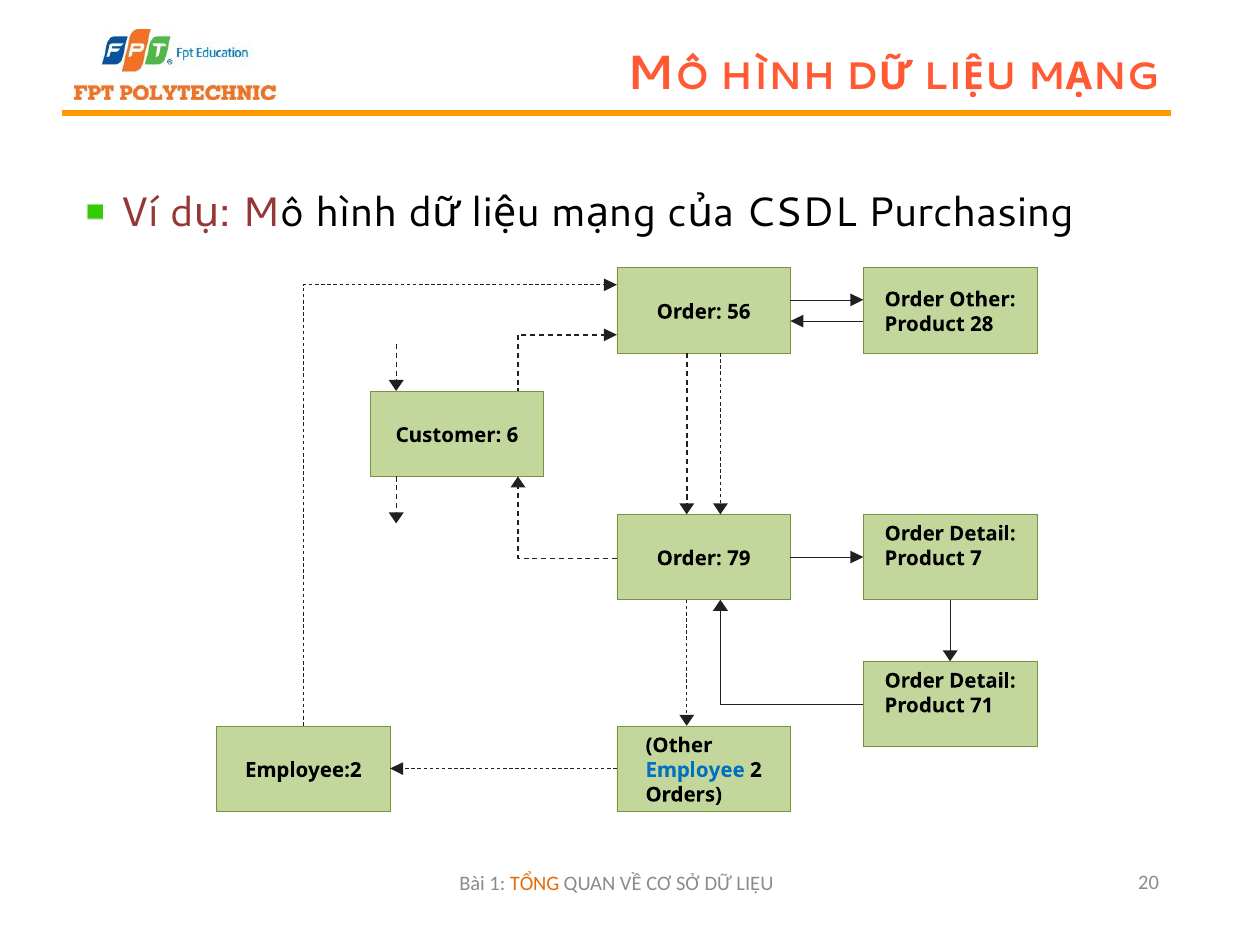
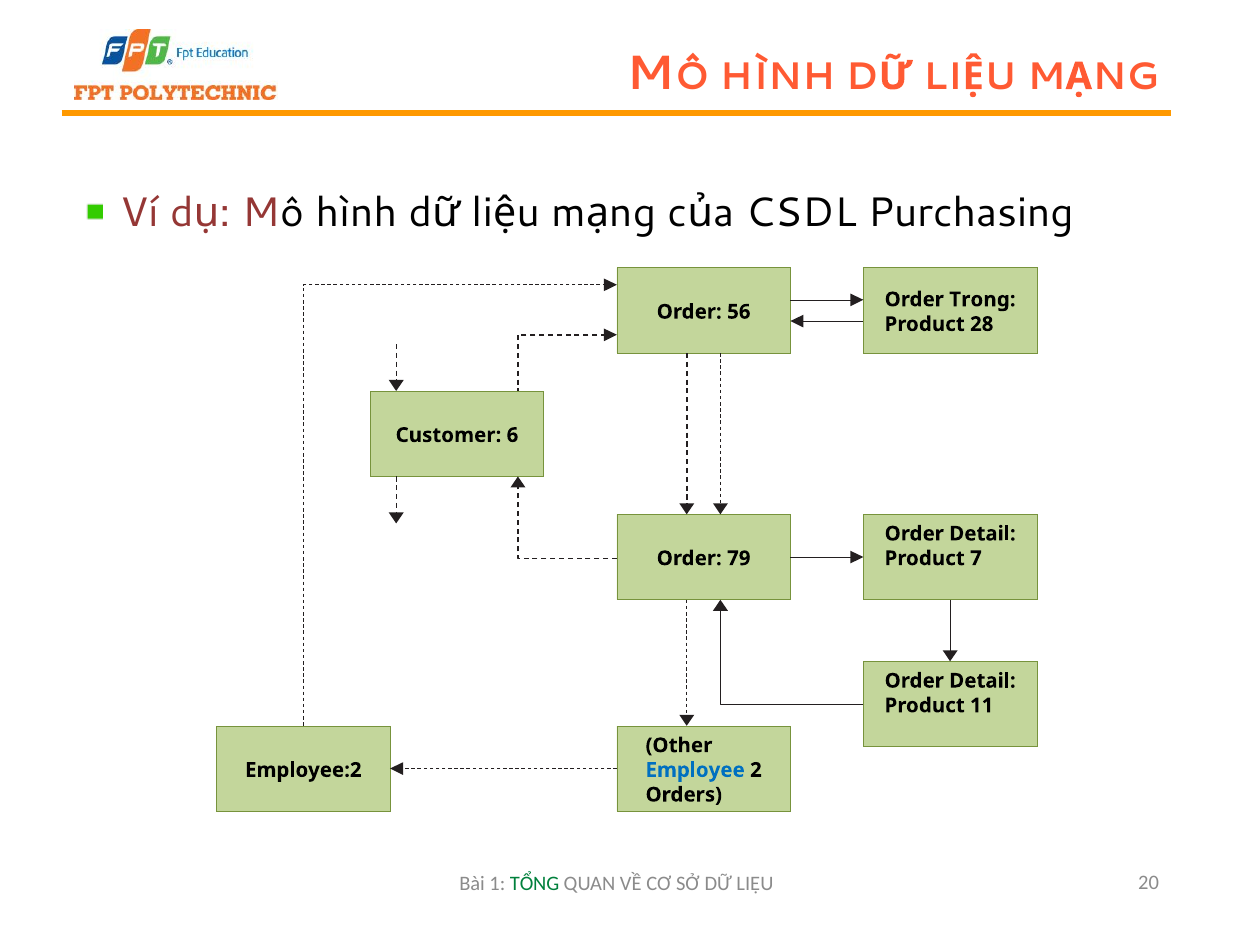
Order Other: Other -> Trong
71: 71 -> 11
TỔNG colour: orange -> green
